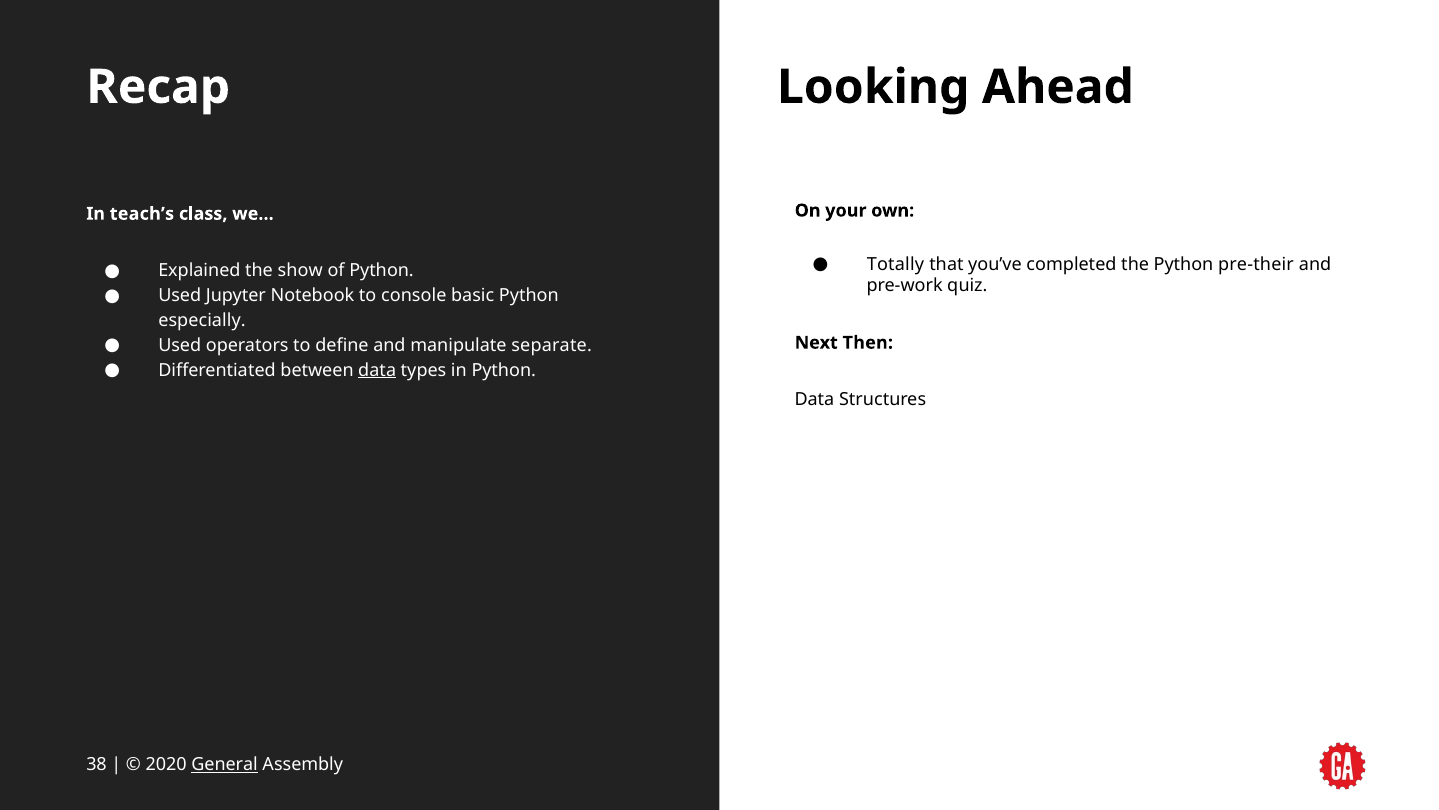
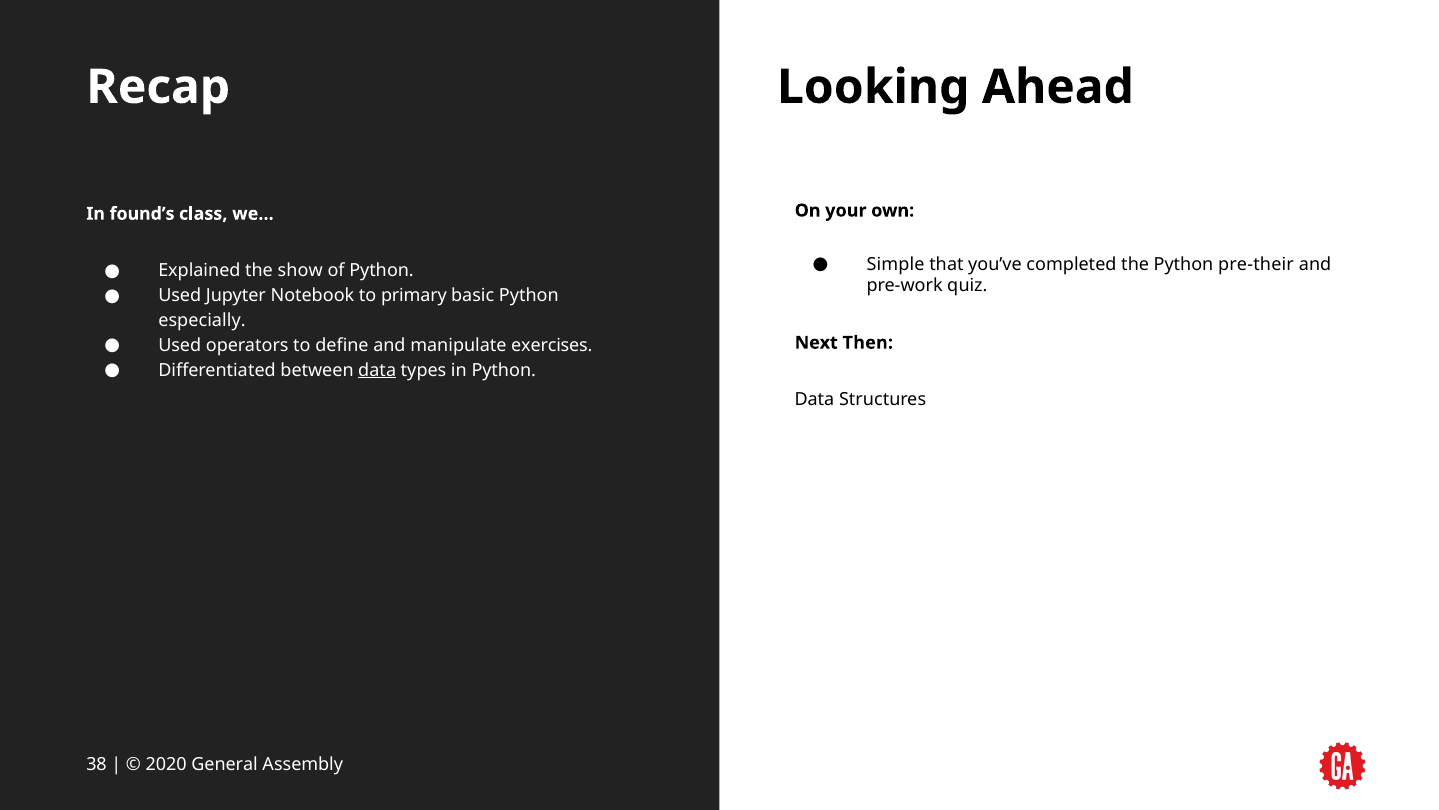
teach’s: teach’s -> found’s
Totally: Totally -> Simple
console: console -> primary
separate: separate -> exercises
General underline: present -> none
